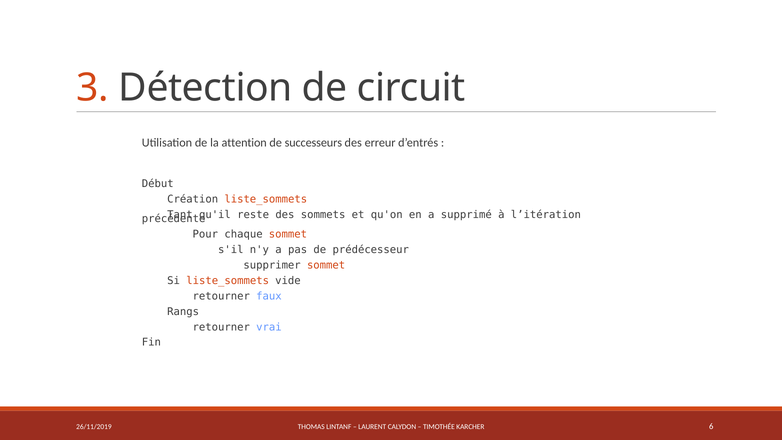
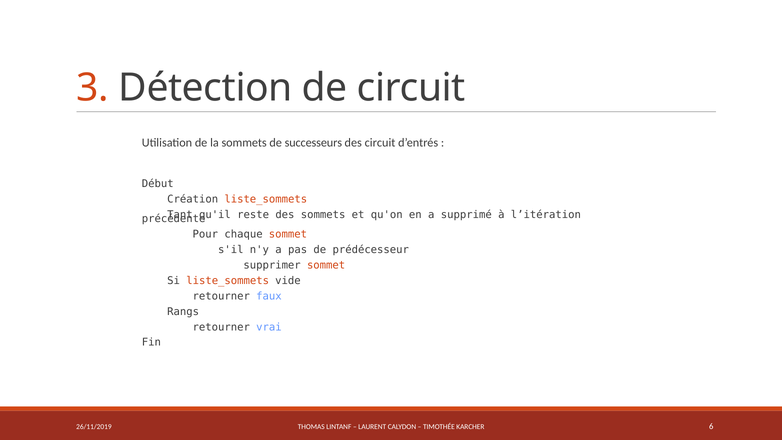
la attention: attention -> sommets
des erreur: erreur -> circuit
